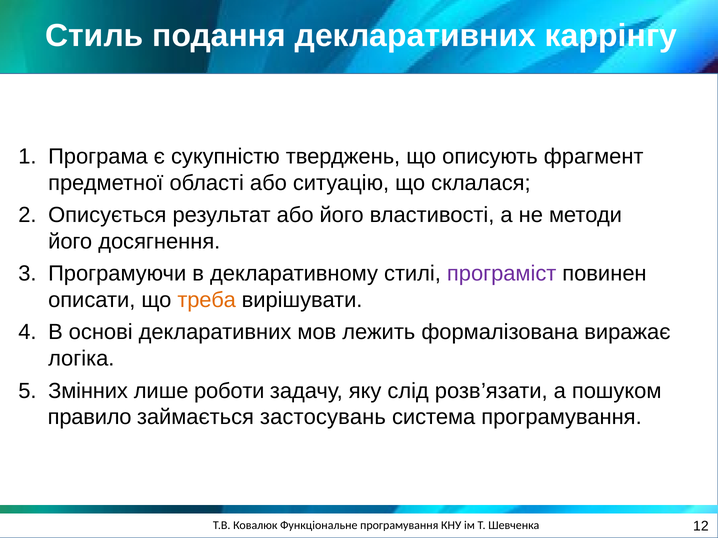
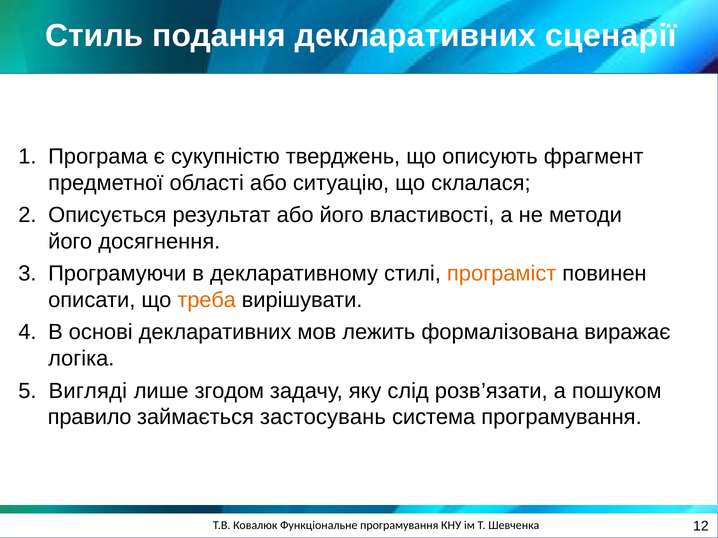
каррінгу: каррінгу -> сценарії
програміст colour: purple -> orange
Змінних: Змінних -> Вигляді
роботи: роботи -> згодом
